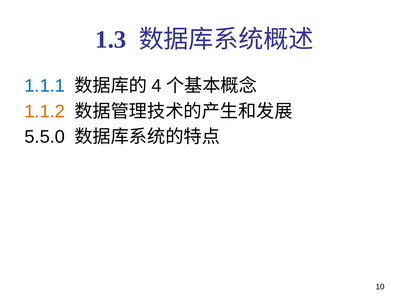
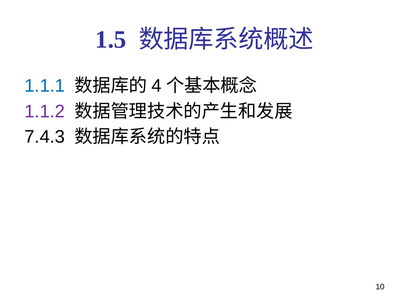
1.3: 1.3 -> 1.5
1.1.2 colour: orange -> purple
5.5.0: 5.5.0 -> 7.4.3
